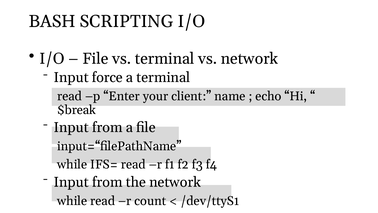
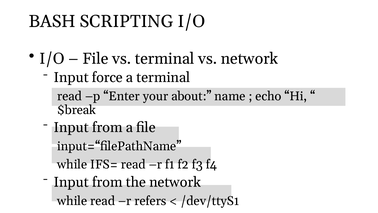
client: client -> about
count: count -> refers
